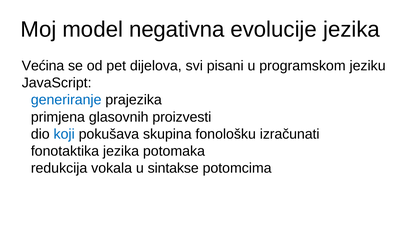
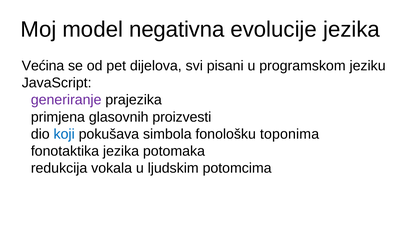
generiranje colour: blue -> purple
skupina: skupina -> simbola
izračunati: izračunati -> toponima
sintakse: sintakse -> ljudskim
